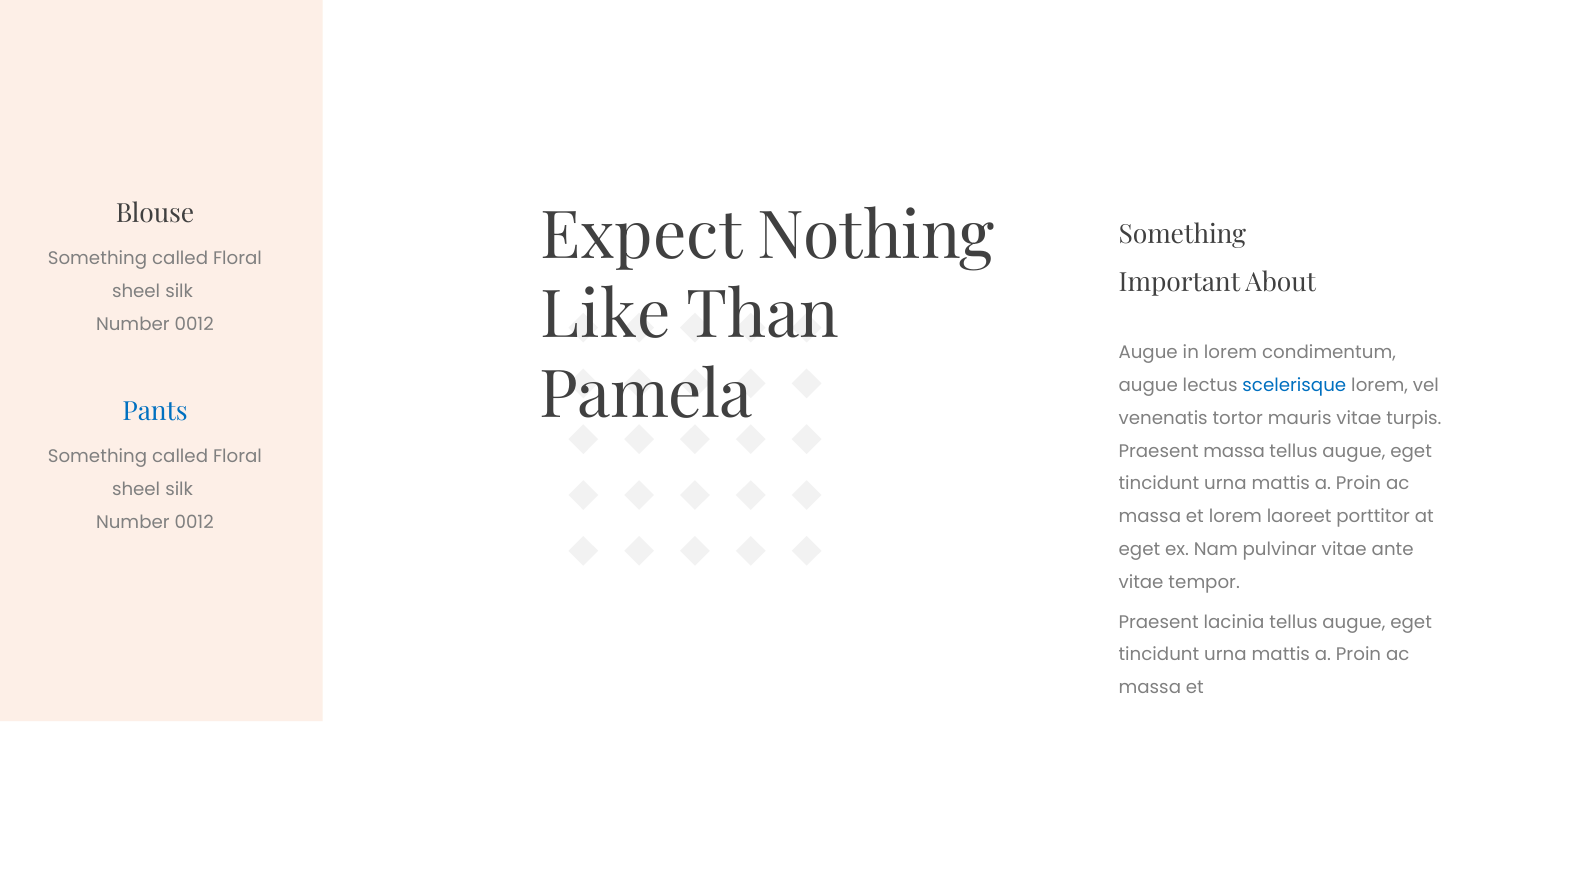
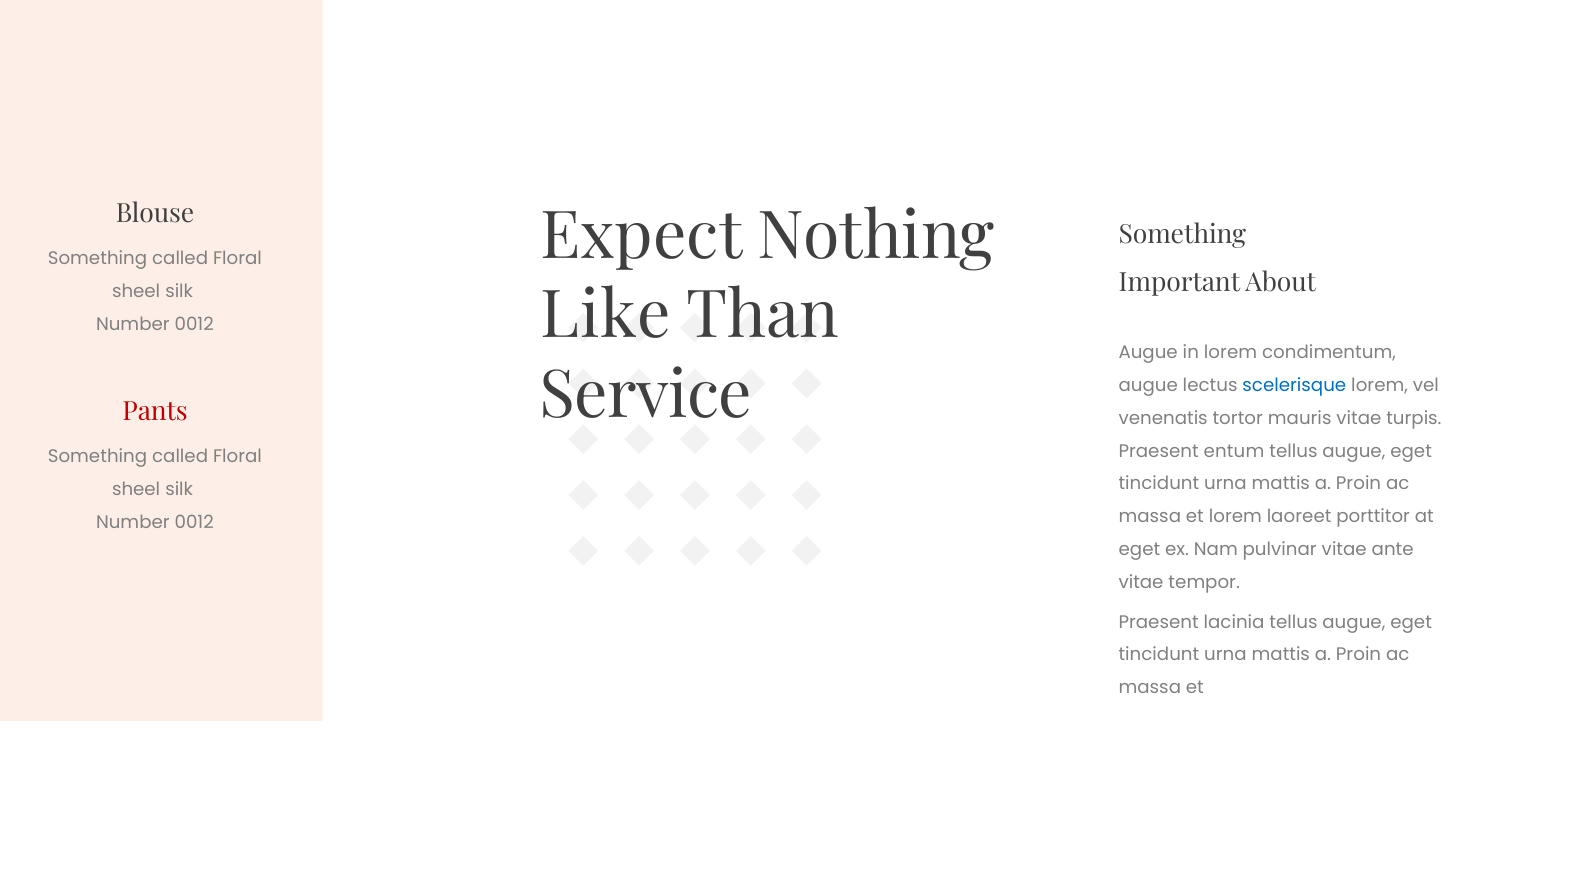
Pamela: Pamela -> Service
Pants colour: blue -> red
Praesent massa: massa -> entum
